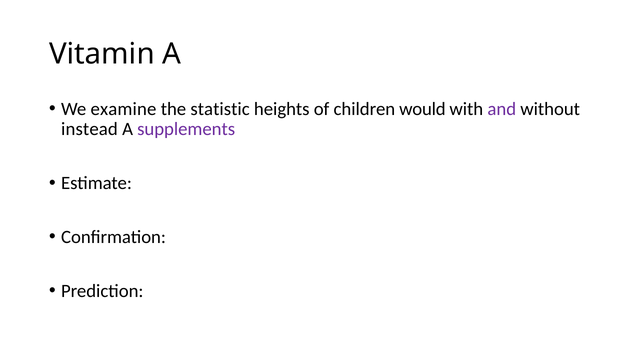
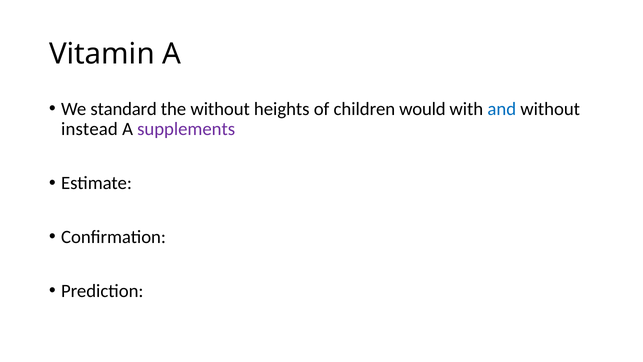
examine: examine -> standard
the statistic: statistic -> without
and colour: purple -> blue
